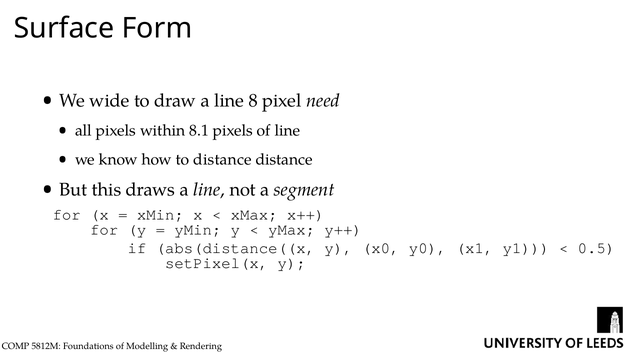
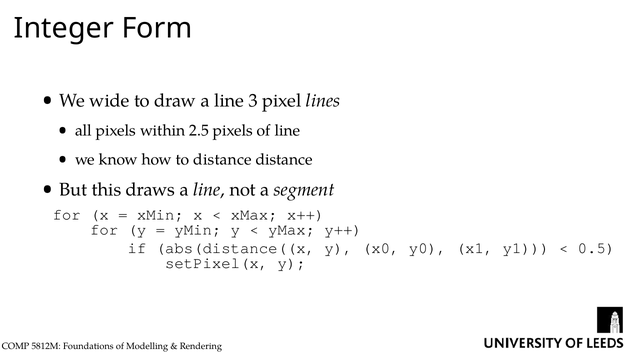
Surface: Surface -> Integer
8: 8 -> 3
need: need -> lines
8.1: 8.1 -> 2.5
